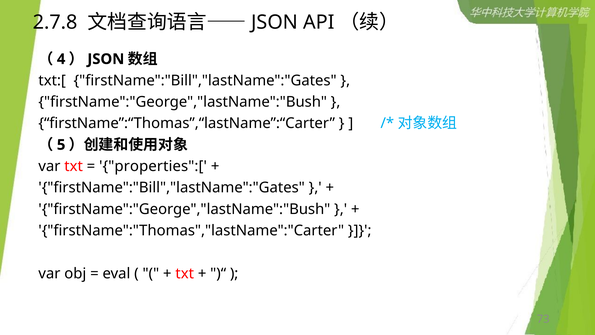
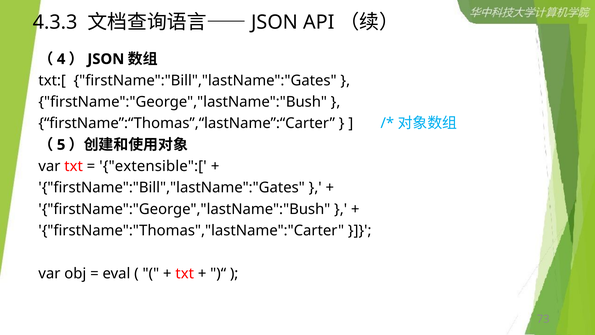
2.7.8: 2.7.8 -> 4.3.3
properties":[: properties":[ -> extensible":[
